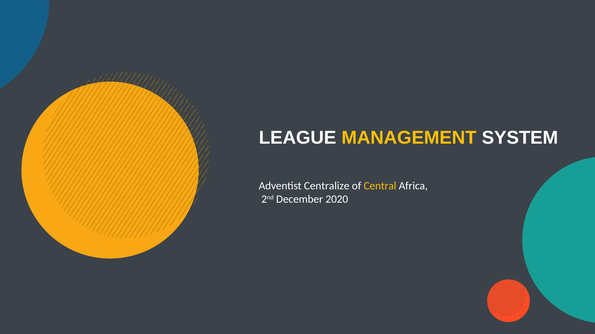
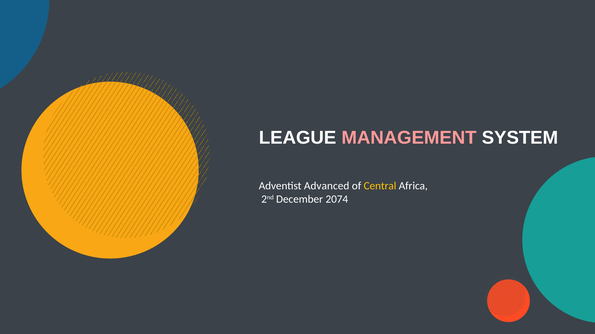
MANAGEMENT colour: yellow -> pink
Centralize: Centralize -> Advanced
2020: 2020 -> 2074
